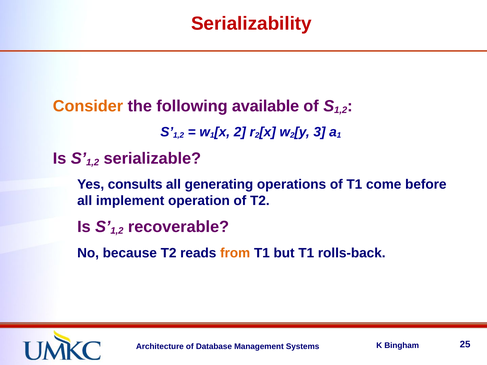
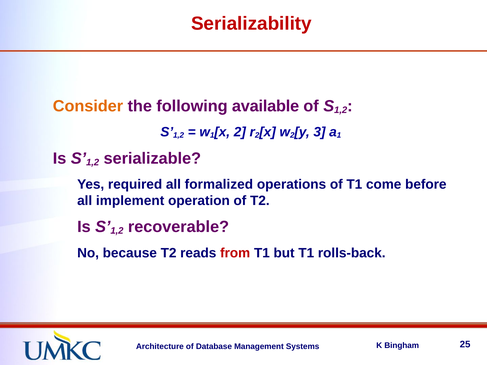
consults: consults -> required
generating: generating -> formalized
from colour: orange -> red
